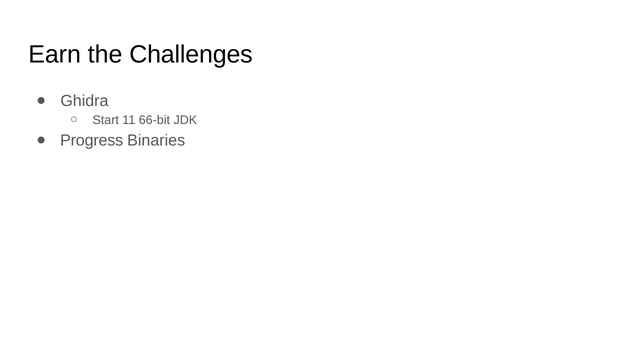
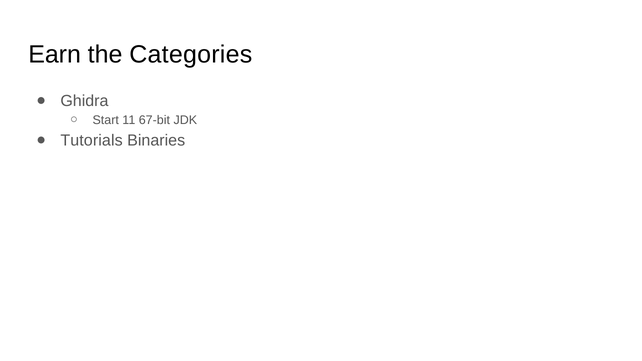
Challenges: Challenges -> Categories
66-bit: 66-bit -> 67-bit
Progress: Progress -> Tutorials
